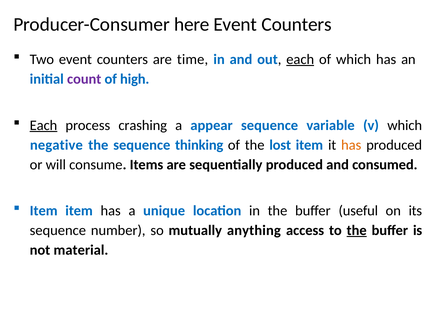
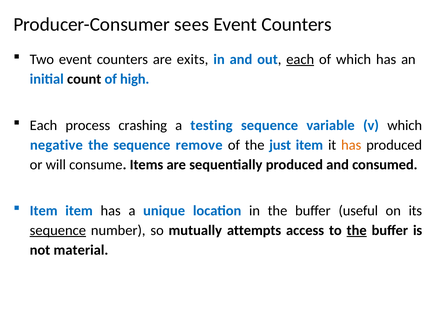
here: here -> sees
time: time -> exits
count colour: purple -> black
Each at (43, 125) underline: present -> none
appear: appear -> testing
thinking: thinking -> remove
lost: lost -> just
sequence at (58, 231) underline: none -> present
anything: anything -> attempts
